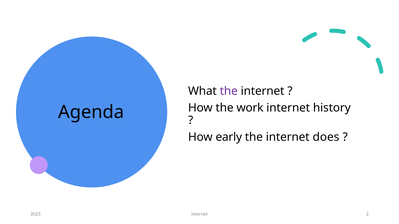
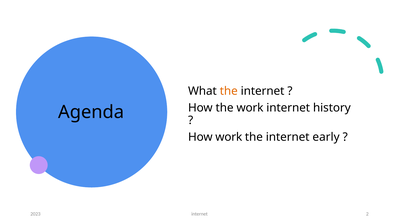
the at (229, 91) colour: purple -> orange
How early: early -> work
does: does -> early
